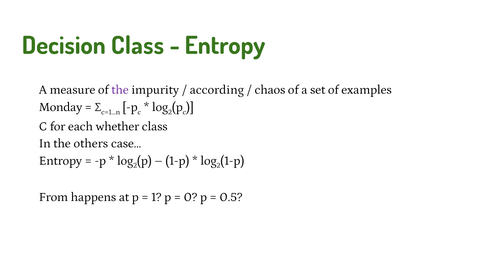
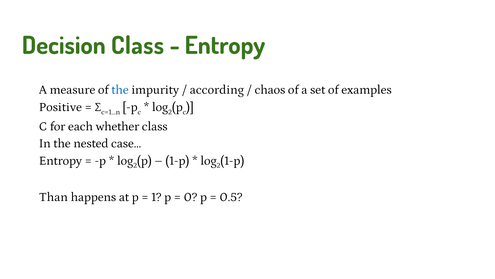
the at (120, 90) colour: purple -> blue
Monday: Monday -> Positive
others: others -> nested
From: From -> Than
